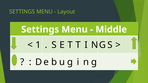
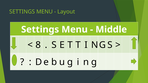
1: 1 -> 8
